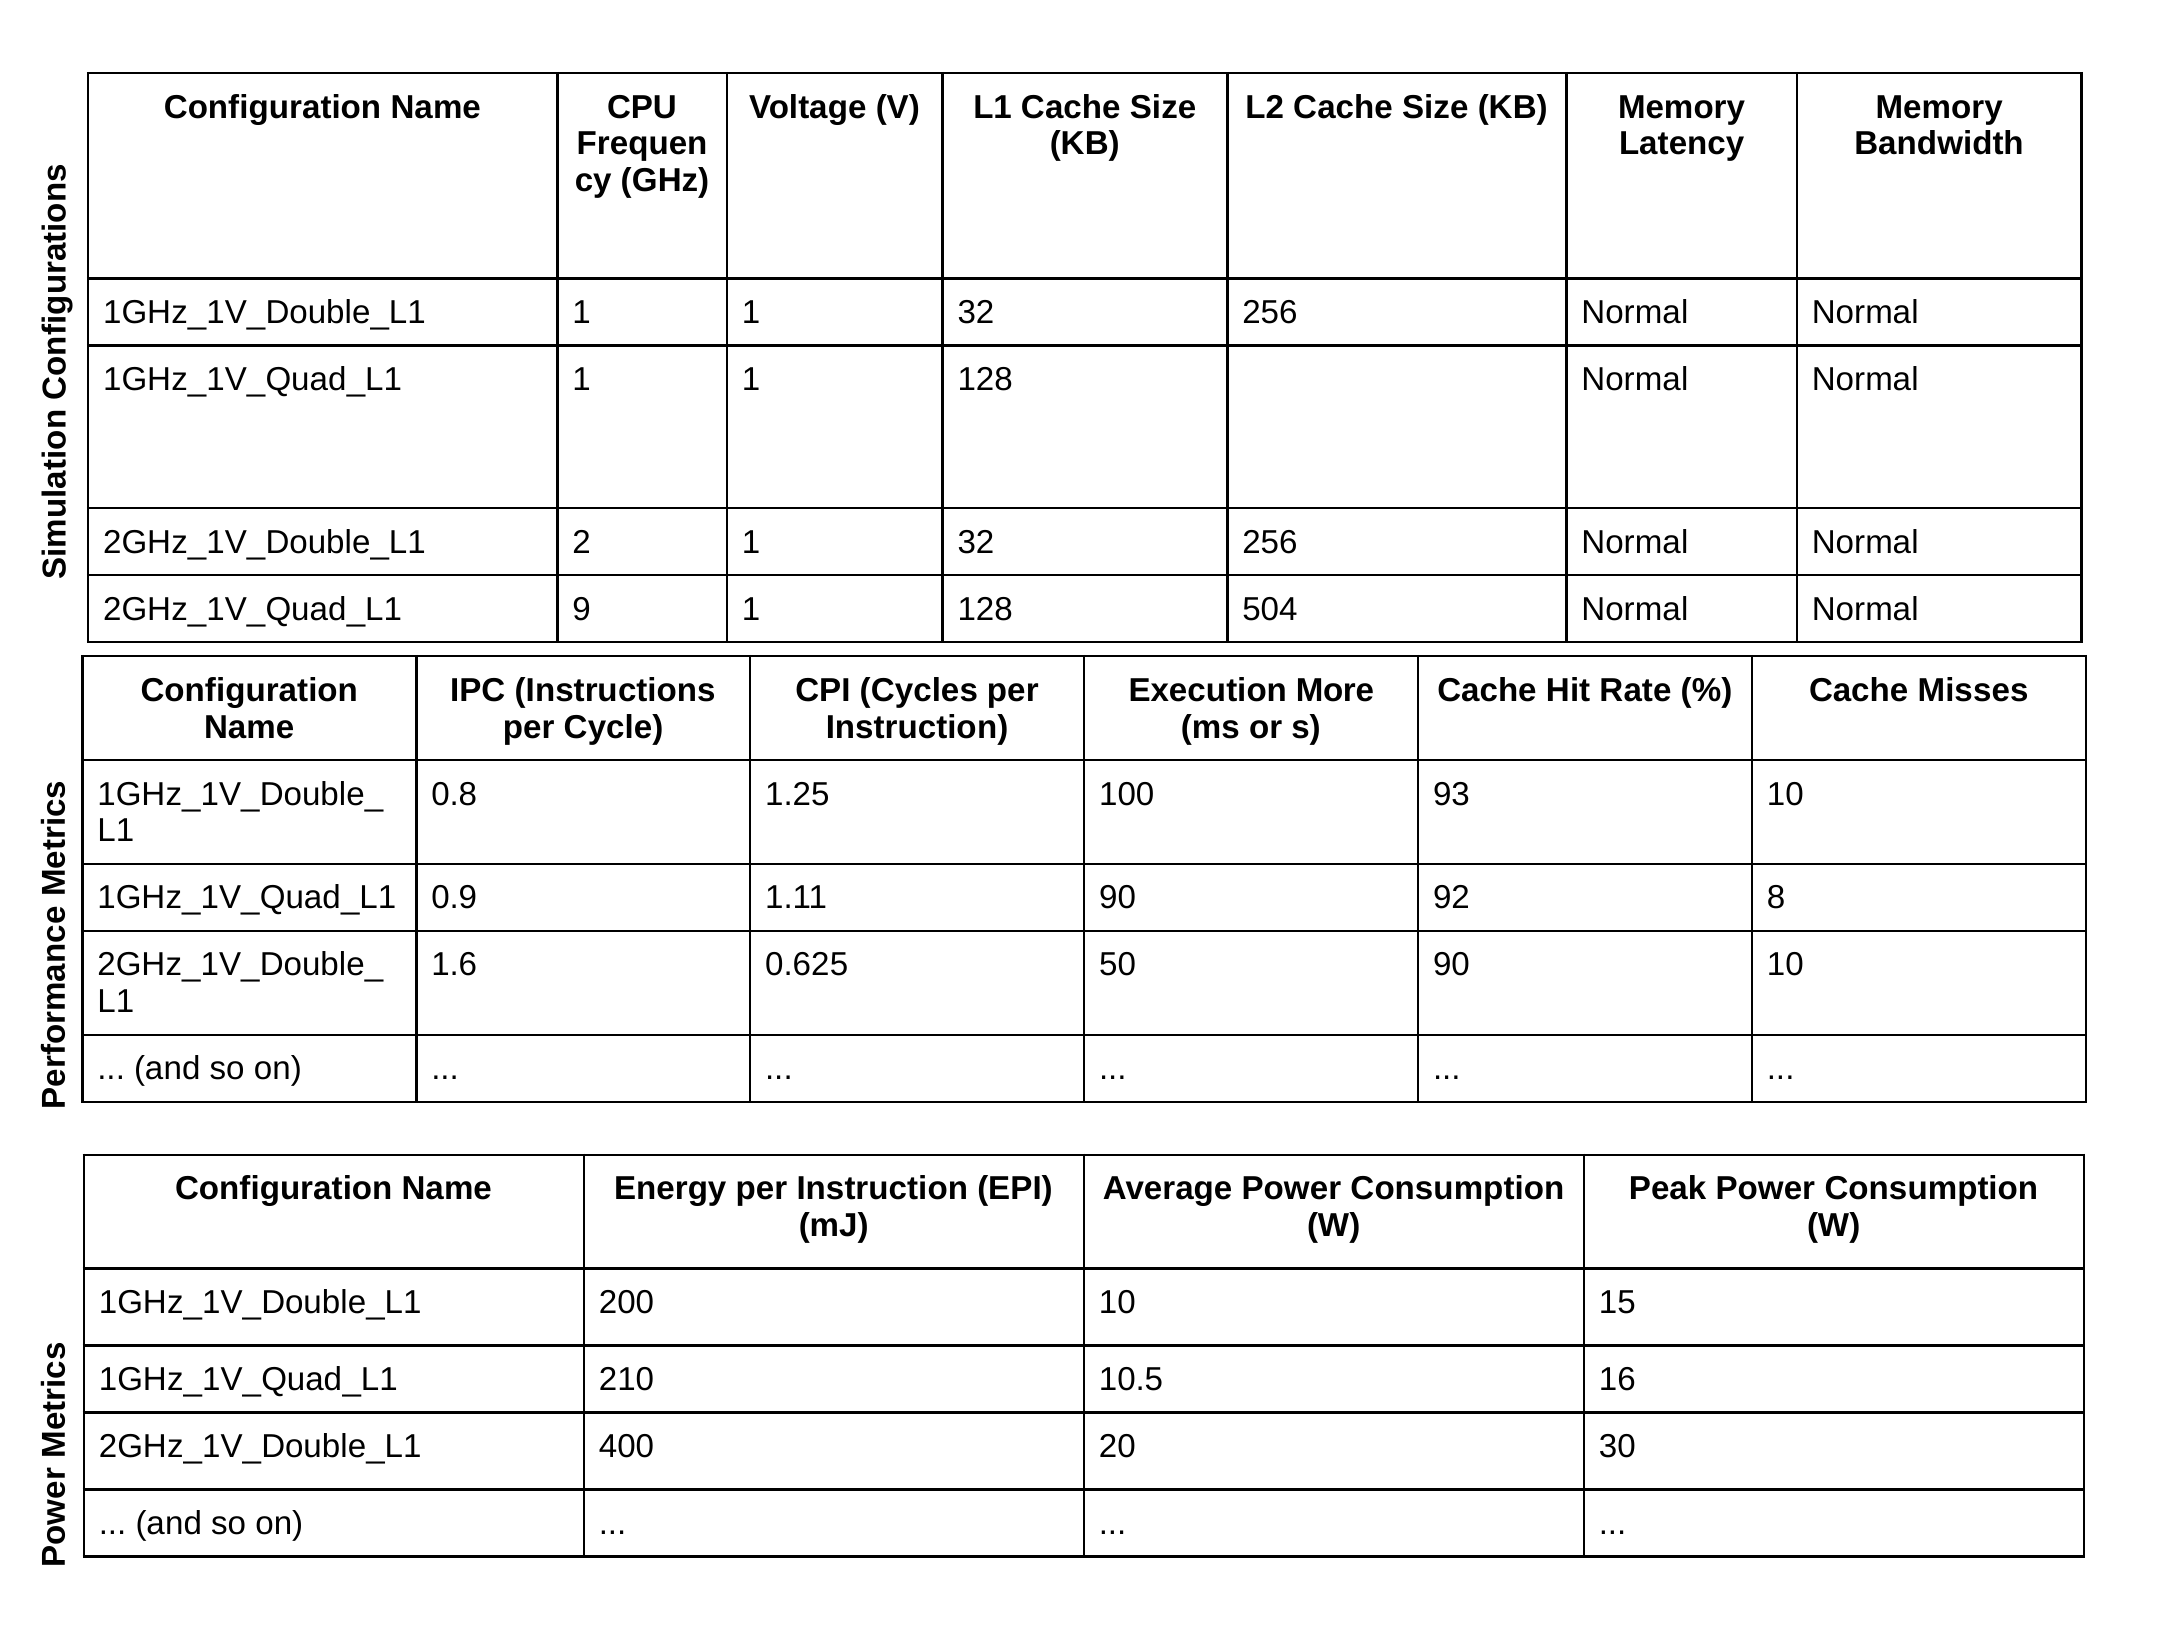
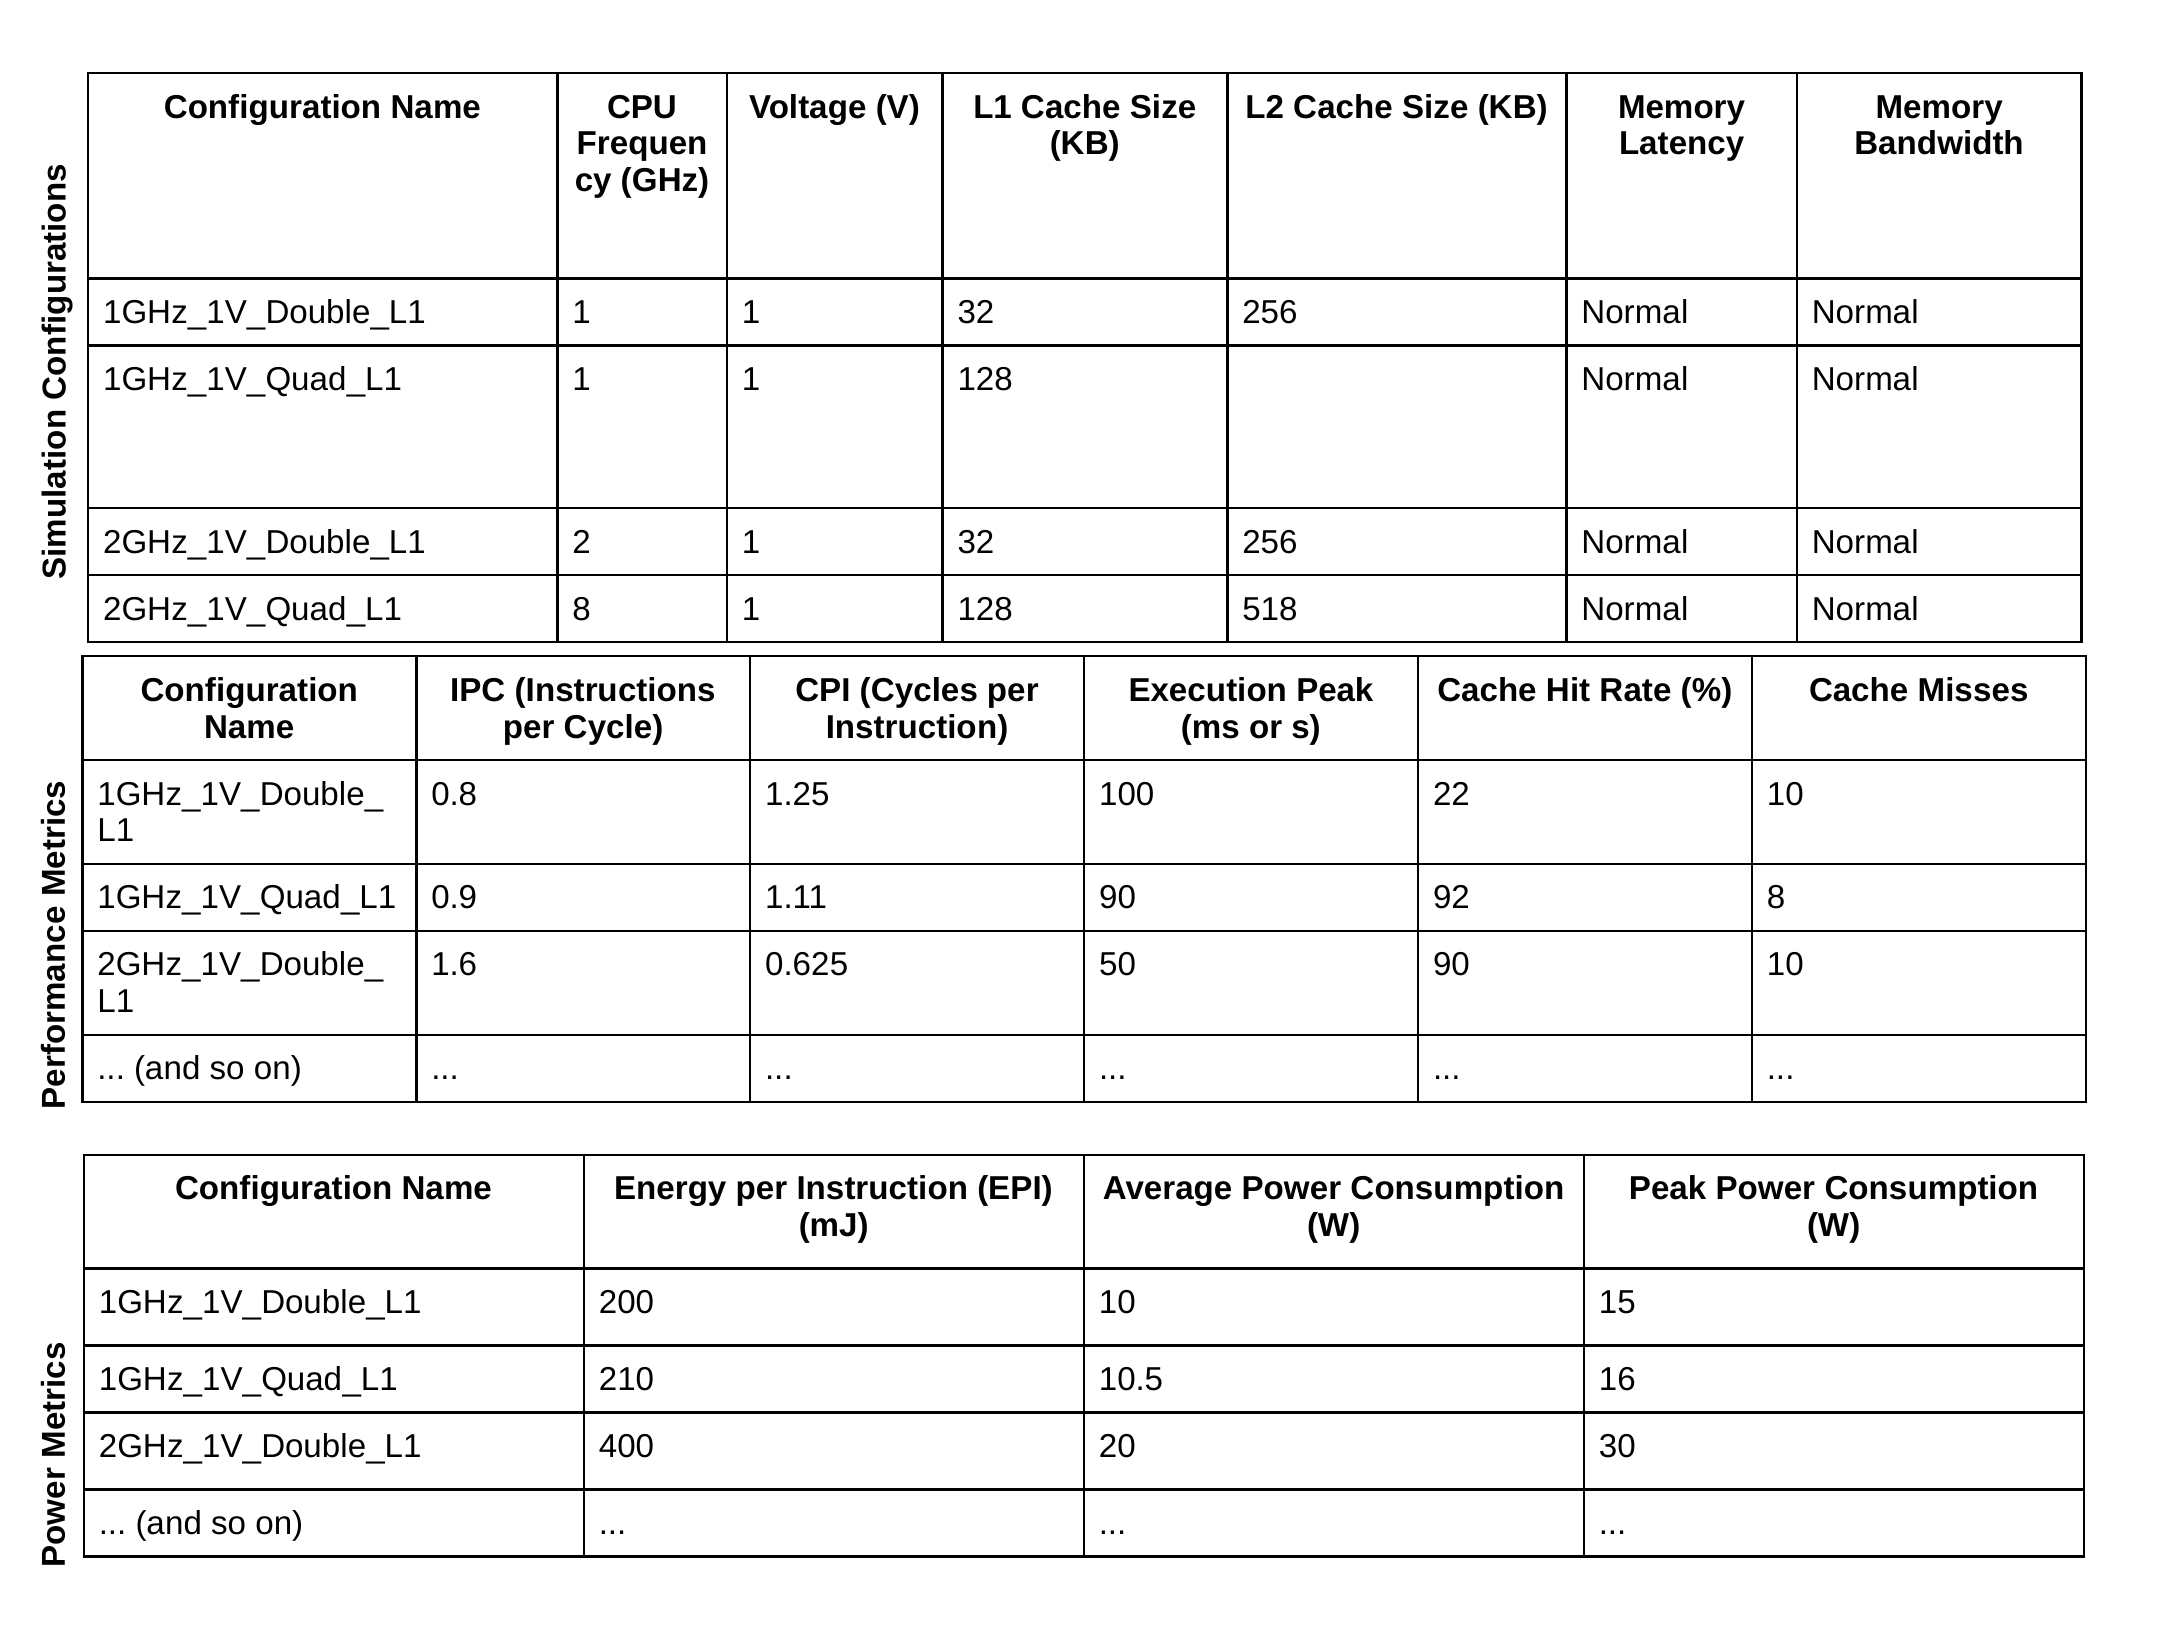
9 at (582, 609): 9 -> 8
504: 504 -> 518
Execution More: More -> Peak
93: 93 -> 22
